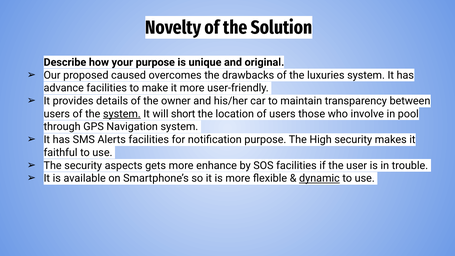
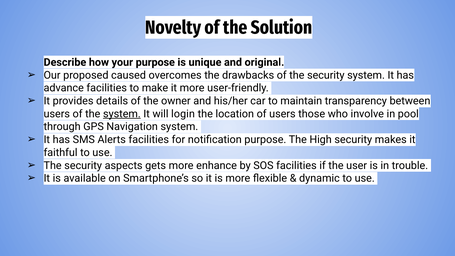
of the luxuries: luxuries -> security
short: short -> login
dynamic underline: present -> none
